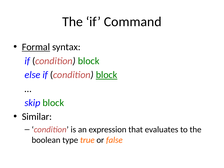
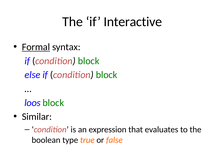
Command: Command -> Interactive
block at (107, 75) underline: present -> none
skip: skip -> loos
